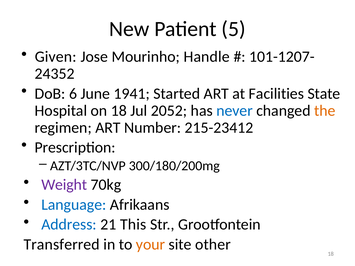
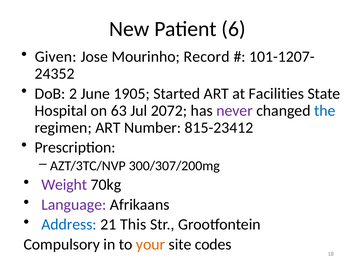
5: 5 -> 6
Handle: Handle -> Record
6: 6 -> 2
1941: 1941 -> 1905
on 18: 18 -> 63
2052: 2052 -> 2072
never colour: blue -> purple
the colour: orange -> blue
215-23412: 215-23412 -> 815-23412
300/180/200mg: 300/180/200mg -> 300/307/200mg
Language colour: blue -> purple
Transferred: Transferred -> Compulsory
other: other -> codes
